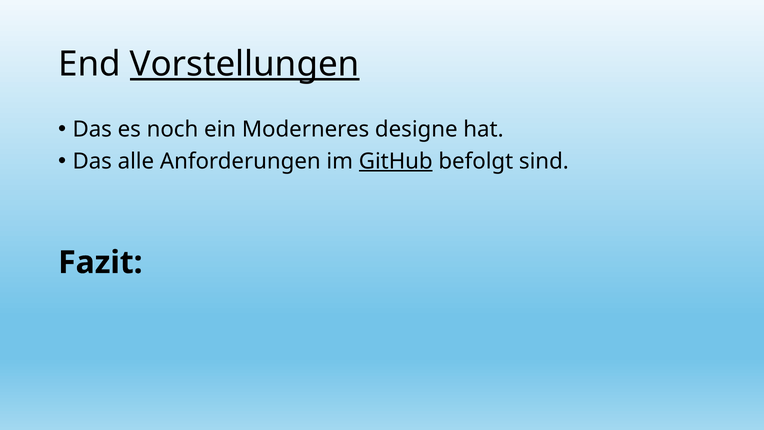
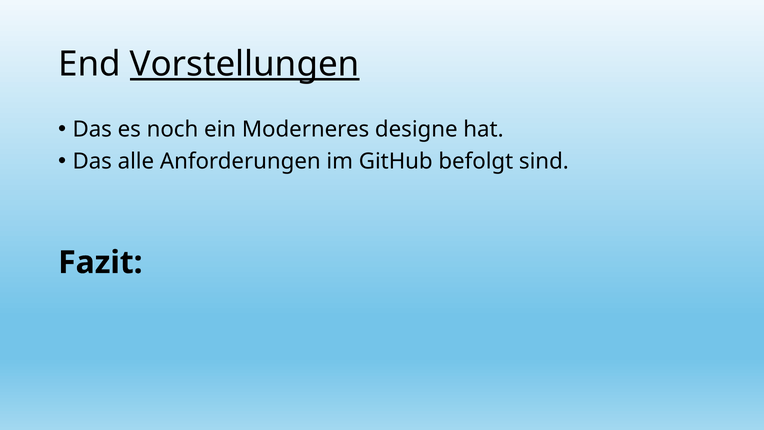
GitHub underline: present -> none
